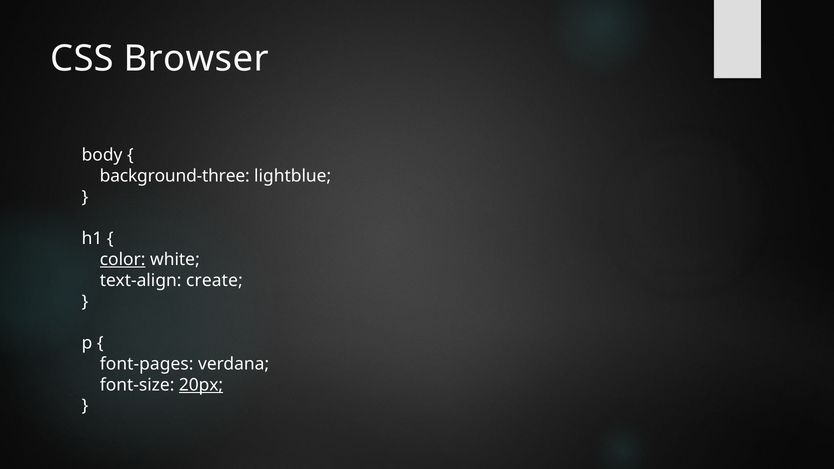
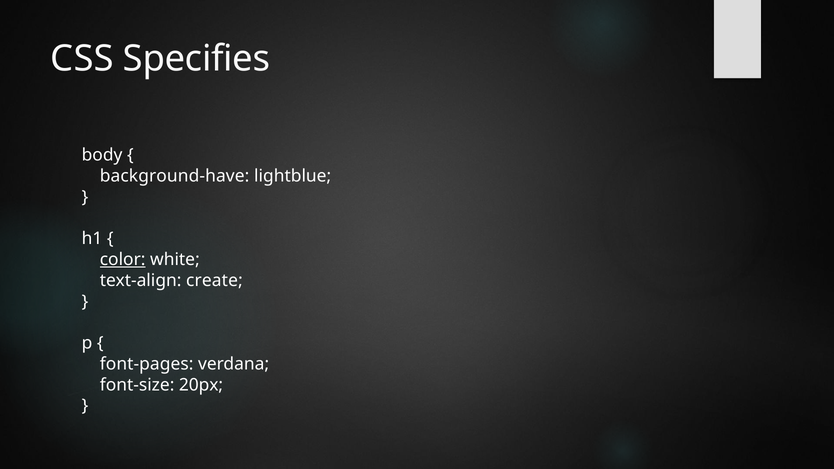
Browser: Browser -> Specifies
background-three: background-three -> background-have
20px underline: present -> none
